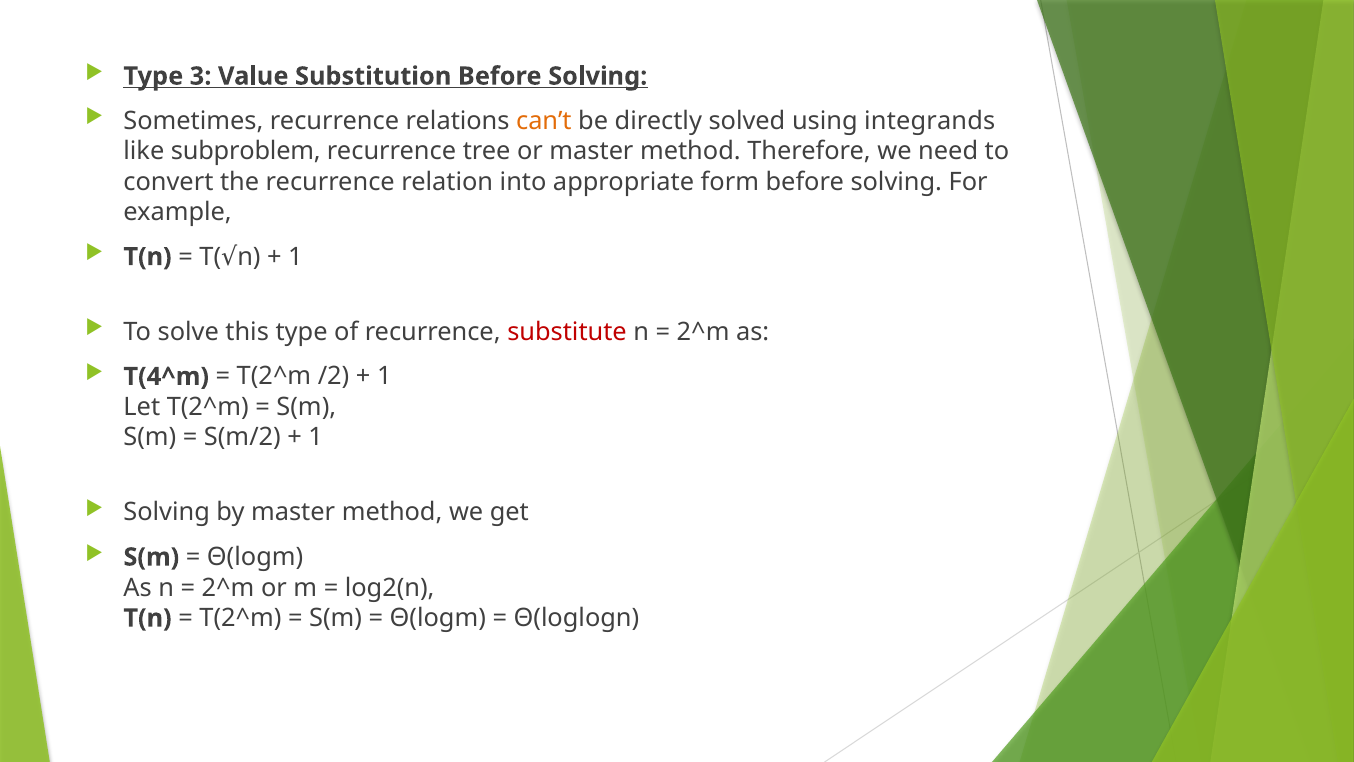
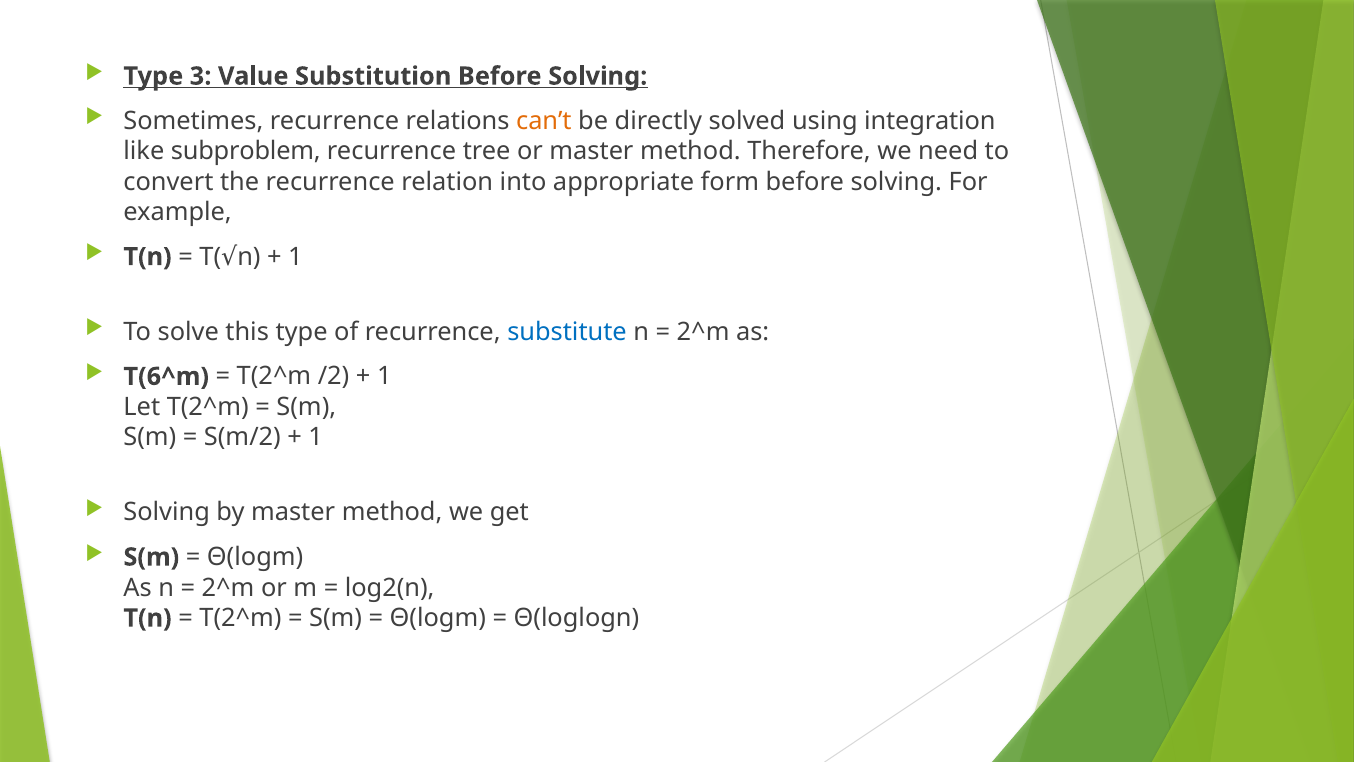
integrands: integrands -> integration
substitute colour: red -> blue
T(4^m: T(4^m -> T(6^m
